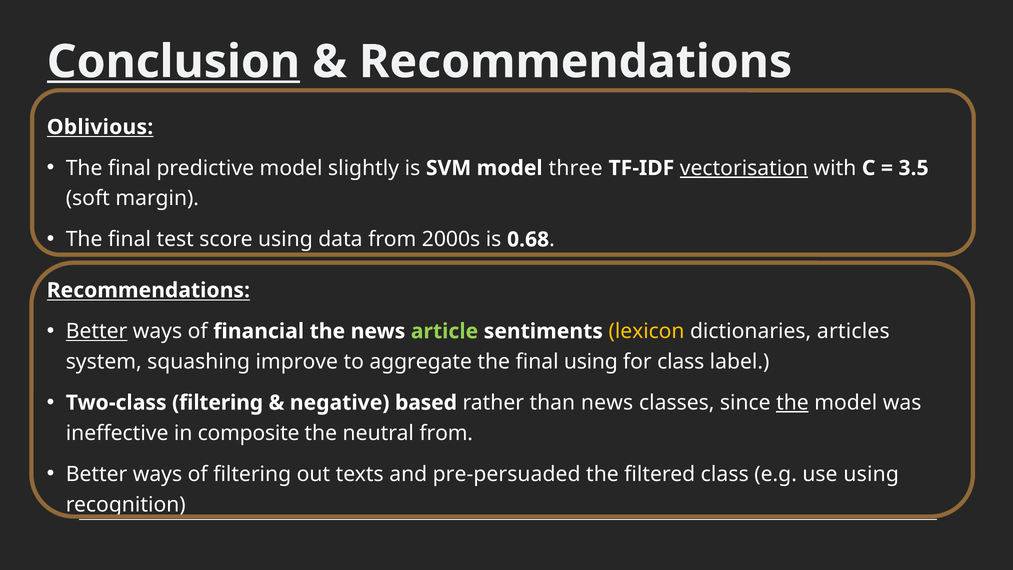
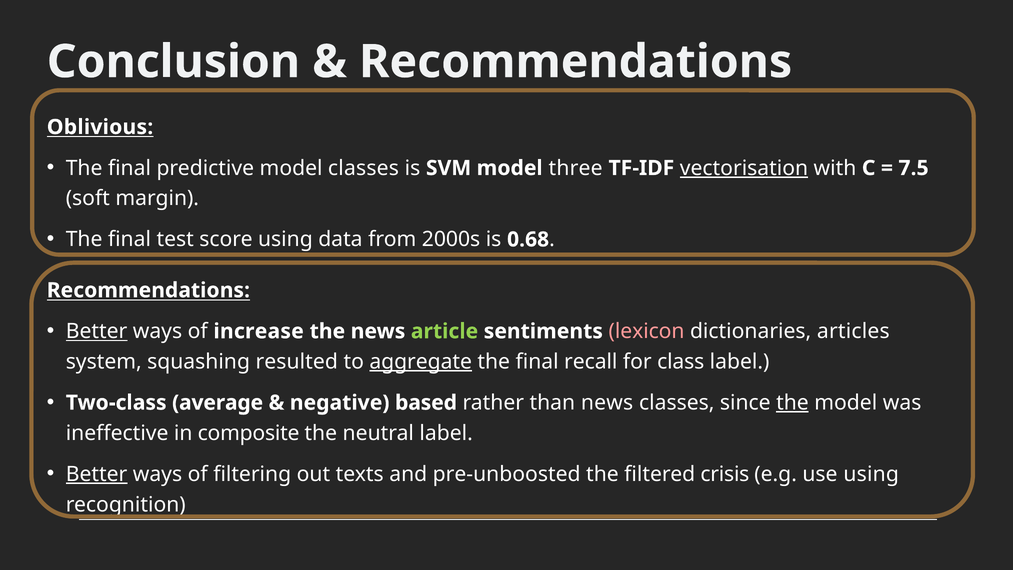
Conclusion underline: present -> none
model slightly: slightly -> classes
3.5: 3.5 -> 7.5
financial: financial -> increase
lexicon colour: yellow -> pink
improve: improve -> resulted
aggregate underline: none -> present
final using: using -> recall
Two-class filtering: filtering -> average
neutral from: from -> label
Better at (97, 474) underline: none -> present
pre-persuaded: pre-persuaded -> pre-unboosted
filtered class: class -> crisis
